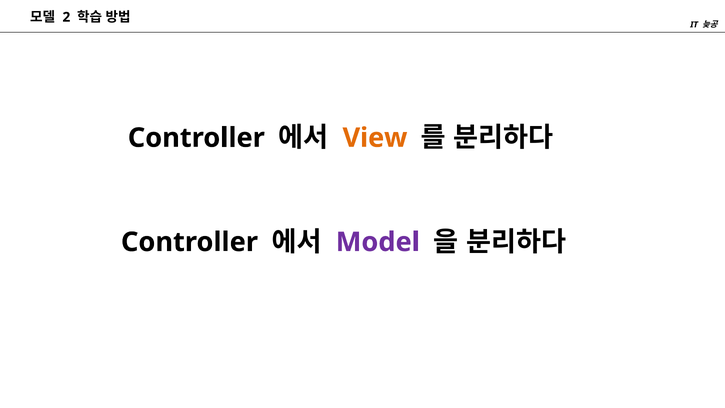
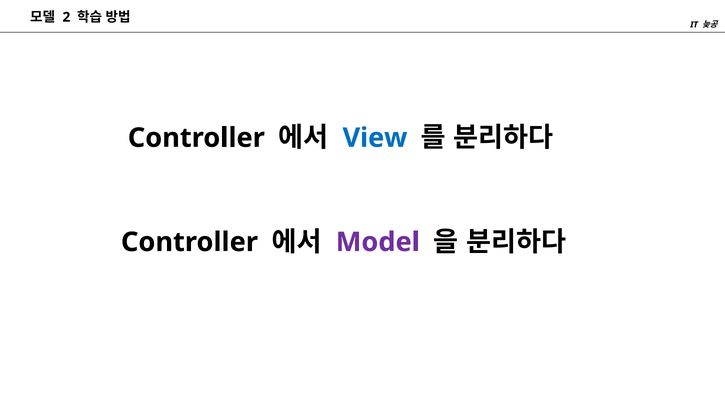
View colour: orange -> blue
